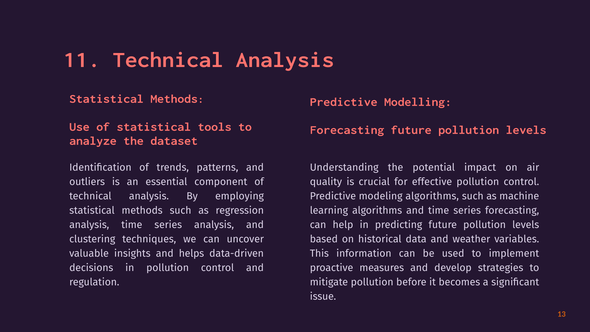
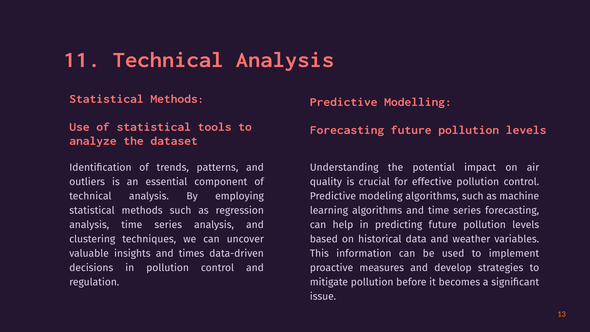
helps: helps -> times
